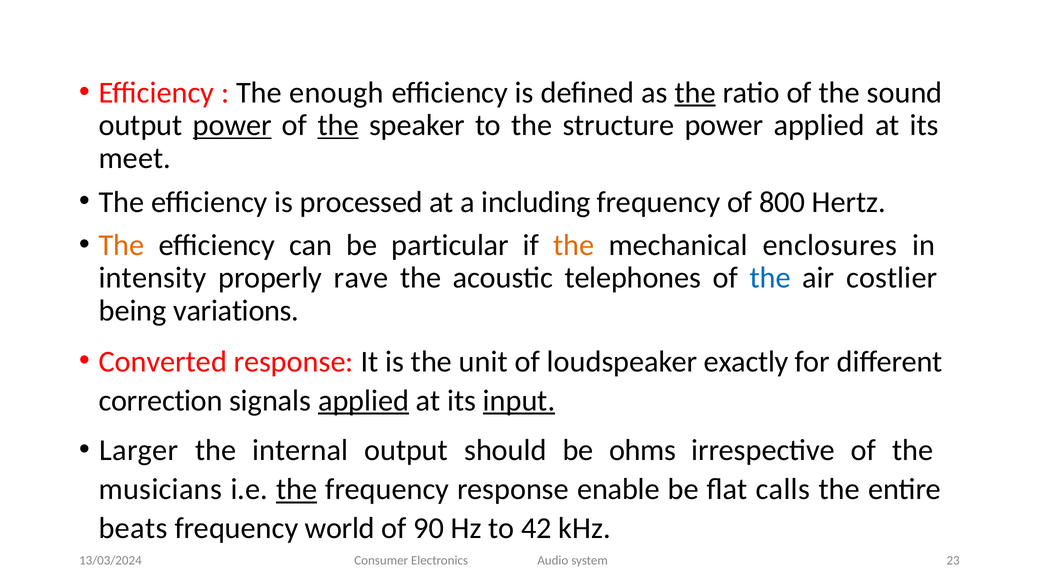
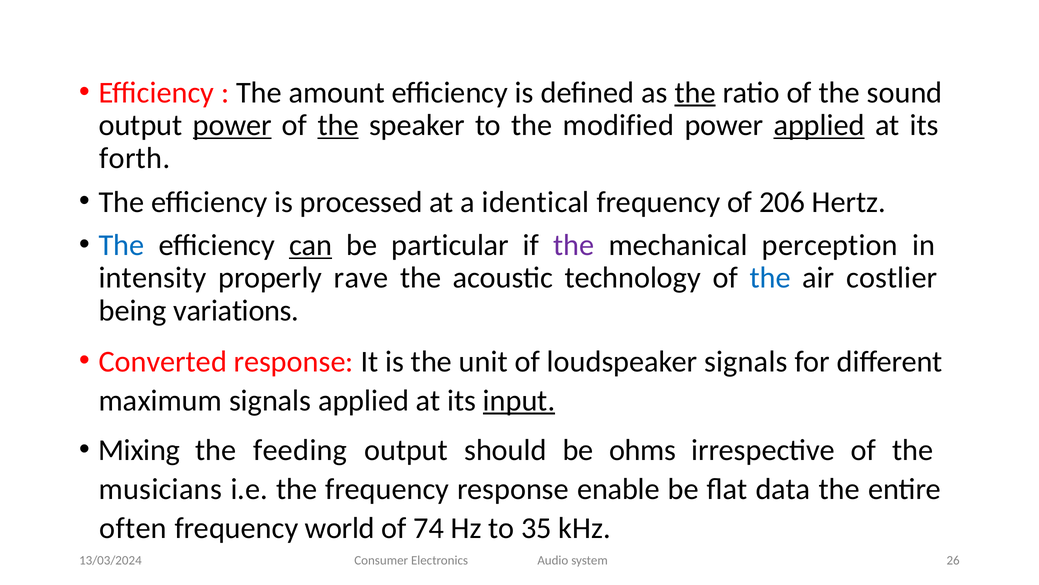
enough: enough -> amount
structure: structure -> modified
applied at (819, 125) underline: none -> present
meet: meet -> forth
including: including -> identical
800: 800 -> 206
The at (122, 245) colour: orange -> blue
can underline: none -> present
the at (574, 245) colour: orange -> purple
enclosures: enclosures -> perception
telephones: telephones -> technology
loudspeaker exactly: exactly -> signals
correction: correction -> maximum
applied at (364, 400) underline: present -> none
Larger: Larger -> Mixing
internal: internal -> feeding
the at (297, 489) underline: present -> none
calls: calls -> data
beats: beats -> often
90: 90 -> 74
42: 42 -> 35
23: 23 -> 26
